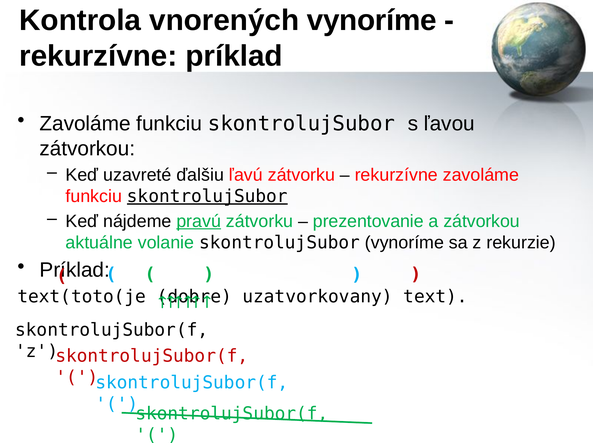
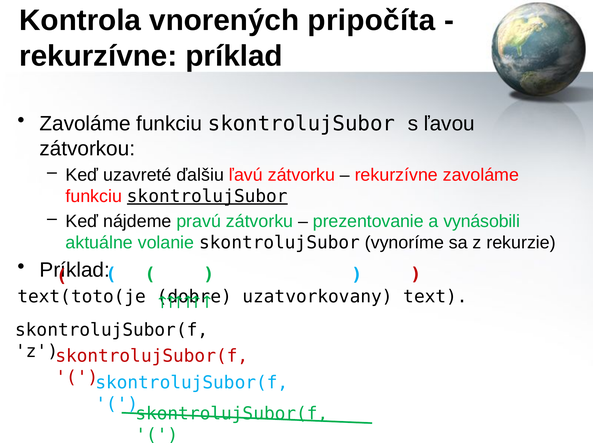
vnorených vynoríme: vynoríme -> pripočíta
pravú underline: present -> none
a zátvorkou: zátvorkou -> vynásobili
